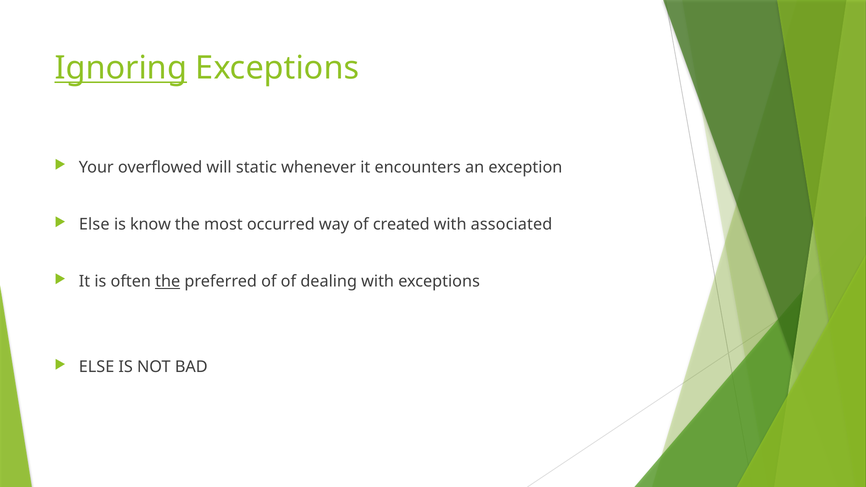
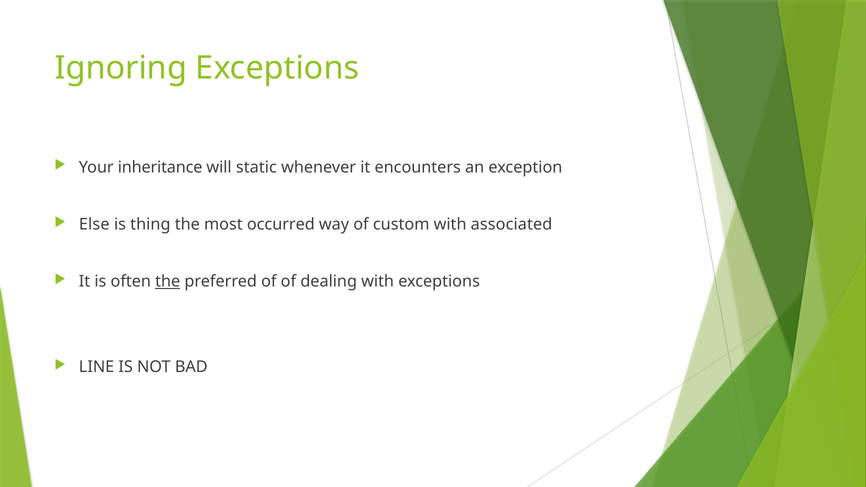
Ignoring underline: present -> none
overflowed: overflowed -> inheritance
know: know -> thing
created: created -> custom
ELSE at (97, 367): ELSE -> LINE
